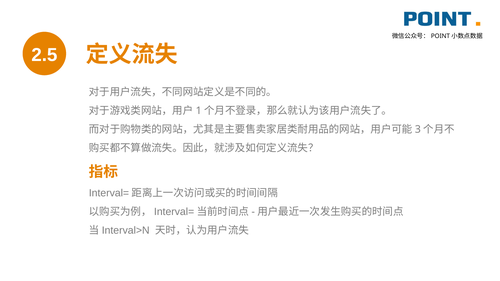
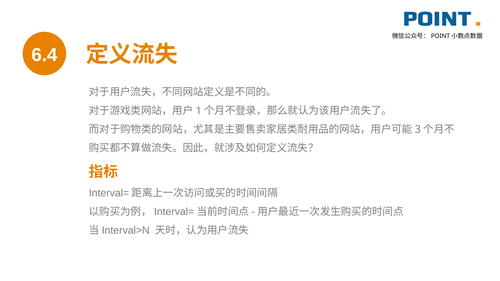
2.5: 2.5 -> 6.4
